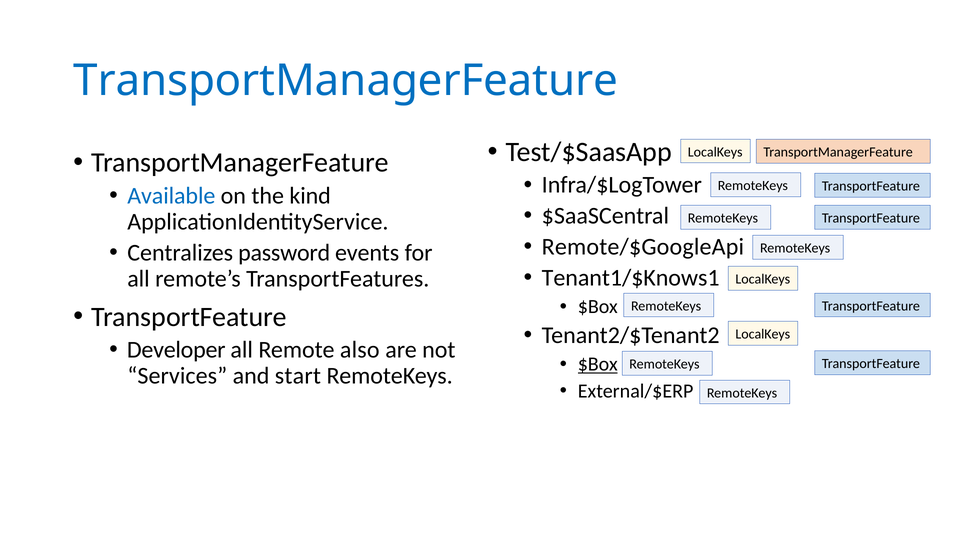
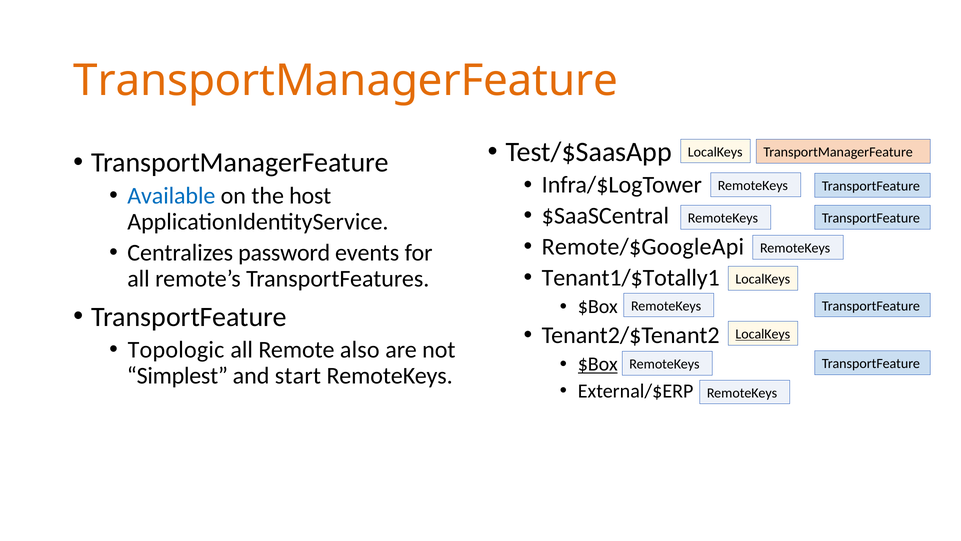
TransportManagerFeature at (346, 81) colour: blue -> orange
kind: kind -> host
Tenant1/$Knows1: Tenant1/$Knows1 -> Tenant1/$Totally1
LocalKeys at (763, 334) underline: none -> present
Developer: Developer -> Topologic
Services: Services -> Simplest
